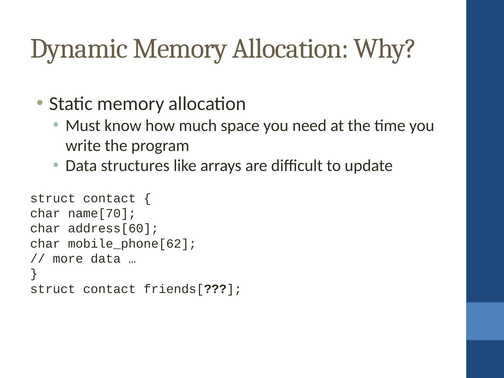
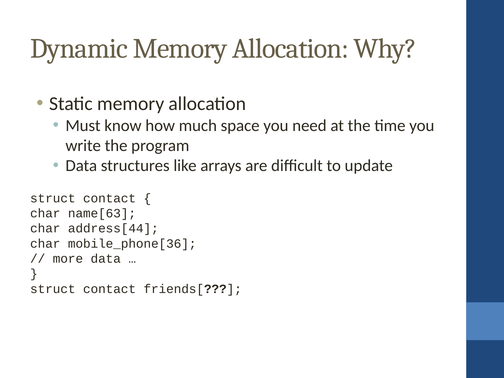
name[70: name[70 -> name[63
address[60: address[60 -> address[44
mobile_phone[62: mobile_phone[62 -> mobile_phone[36
